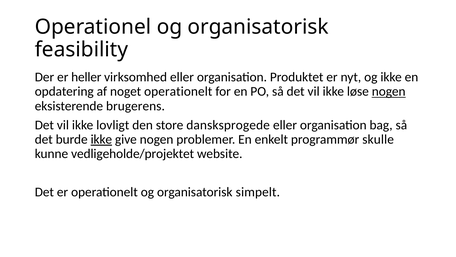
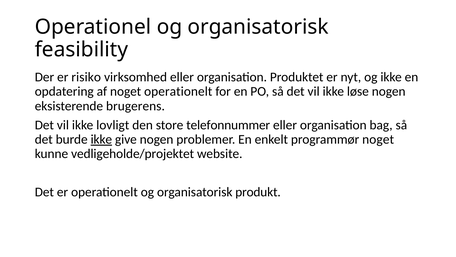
heller: heller -> risiko
nogen at (389, 91) underline: present -> none
dansksprogede: dansksprogede -> telefonnummer
programmør skulle: skulle -> noget
simpelt: simpelt -> produkt
